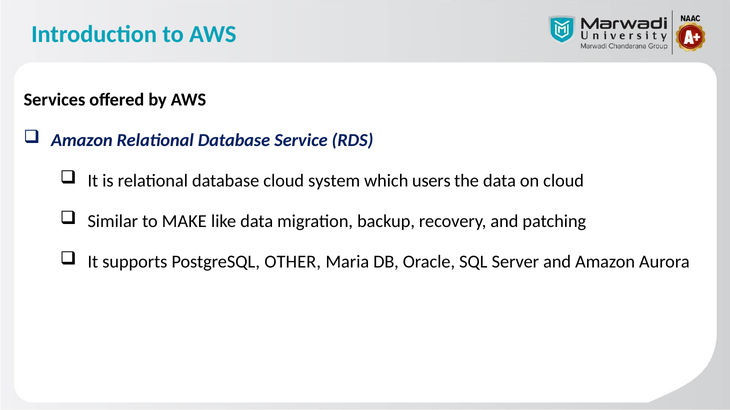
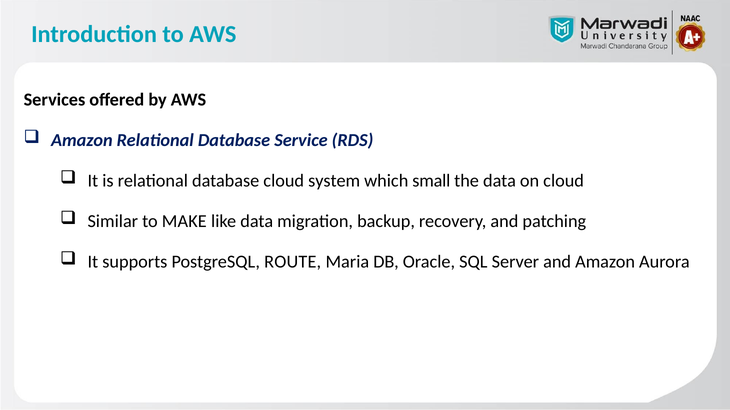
users: users -> small
OTHER: OTHER -> ROUTE
